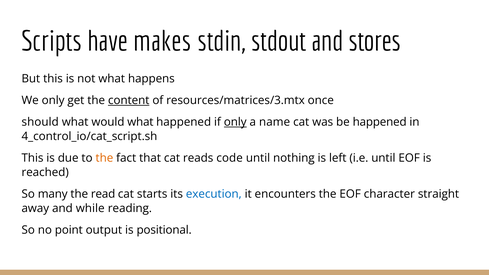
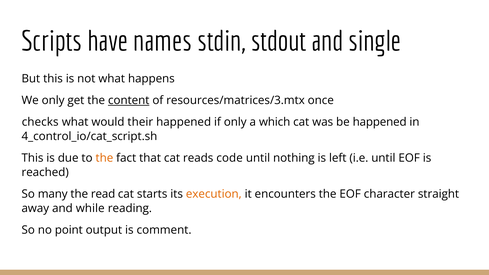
makes: makes -> names
stores: stores -> single
should: should -> checks
would what: what -> their
only at (235, 122) underline: present -> none
name: name -> which
execution colour: blue -> orange
positional: positional -> comment
